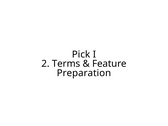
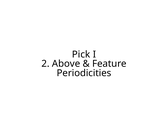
Terms: Terms -> Above
Preparation: Preparation -> Periodicities
